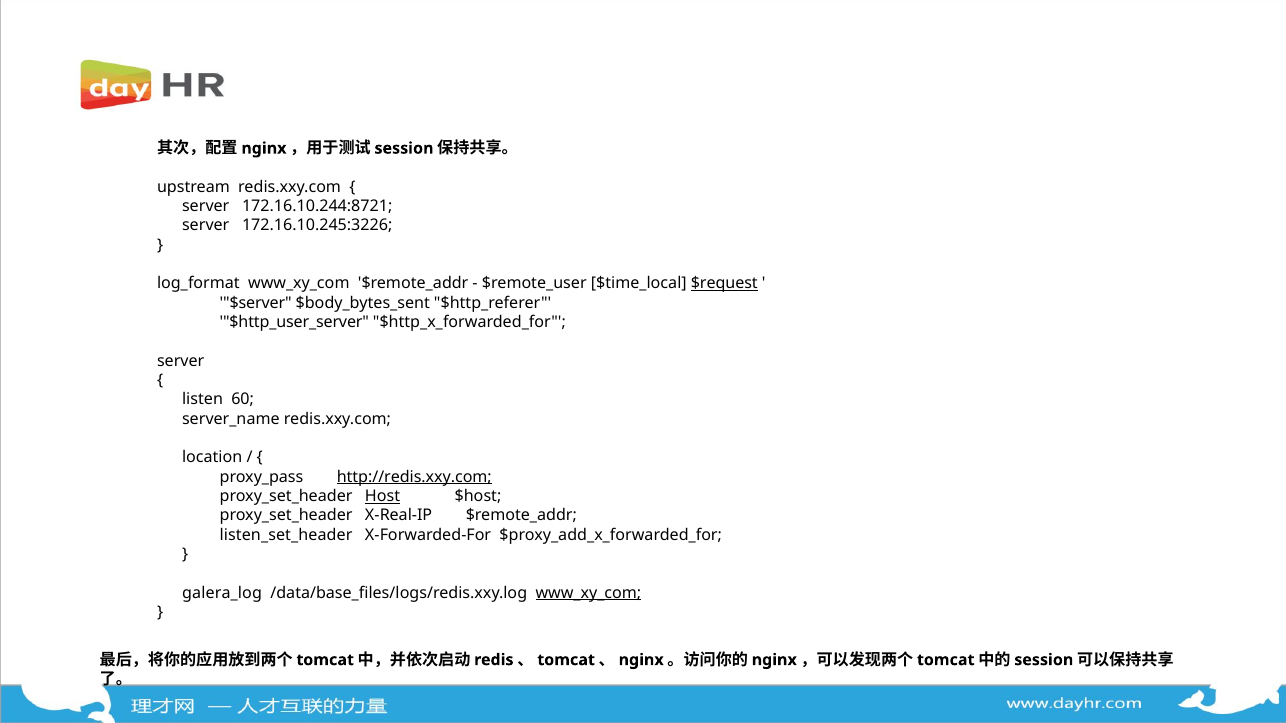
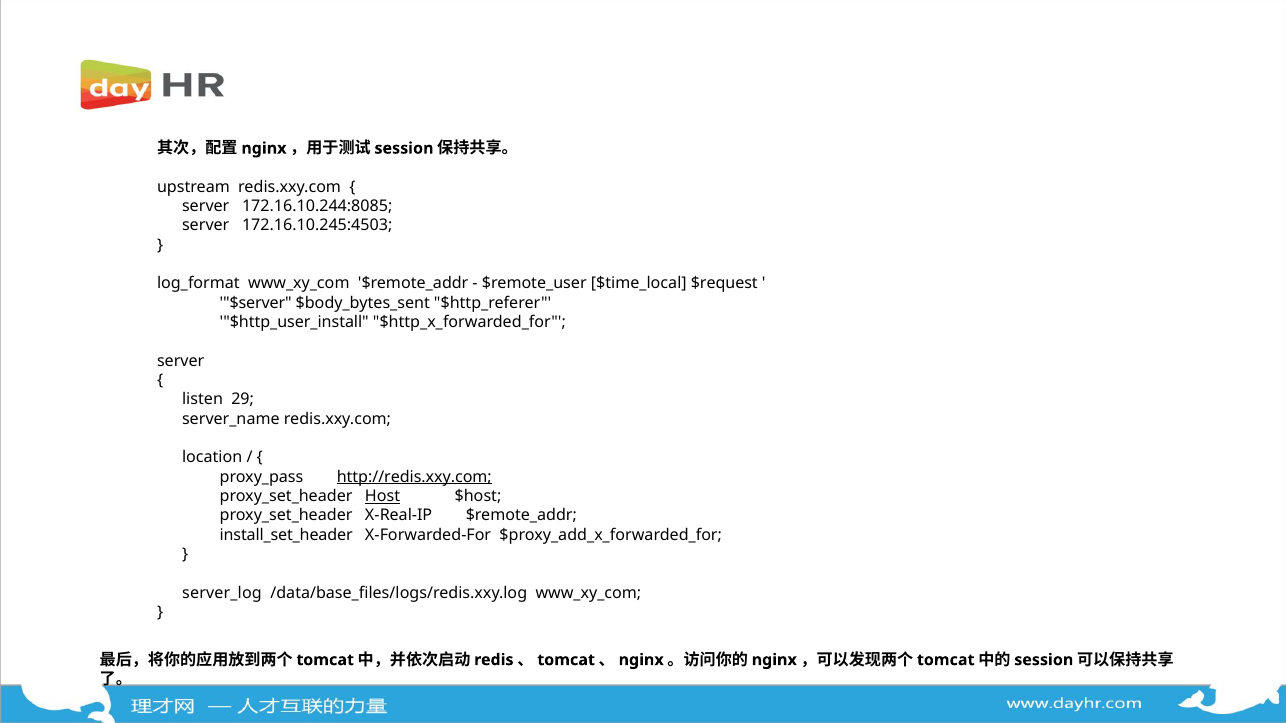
172.16.10.244:8721: 172.16.10.244:8721 -> 172.16.10.244:8085
172.16.10.245:3226: 172.16.10.245:3226 -> 172.16.10.245:4503
$request underline: present -> none
$http_user_server: $http_user_server -> $http_user_install
60: 60 -> 29
listen_set_header: listen_set_header -> install_set_header
galera_log: galera_log -> server_log
www_xy_com at (588, 593) underline: present -> none
